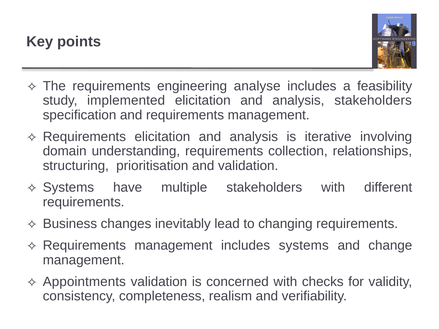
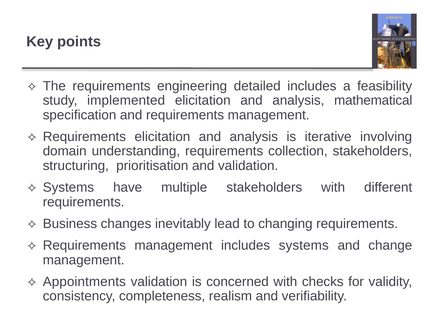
analyse: analyse -> detailed
analysis stakeholders: stakeholders -> mathematical
collection relationships: relationships -> stakeholders
